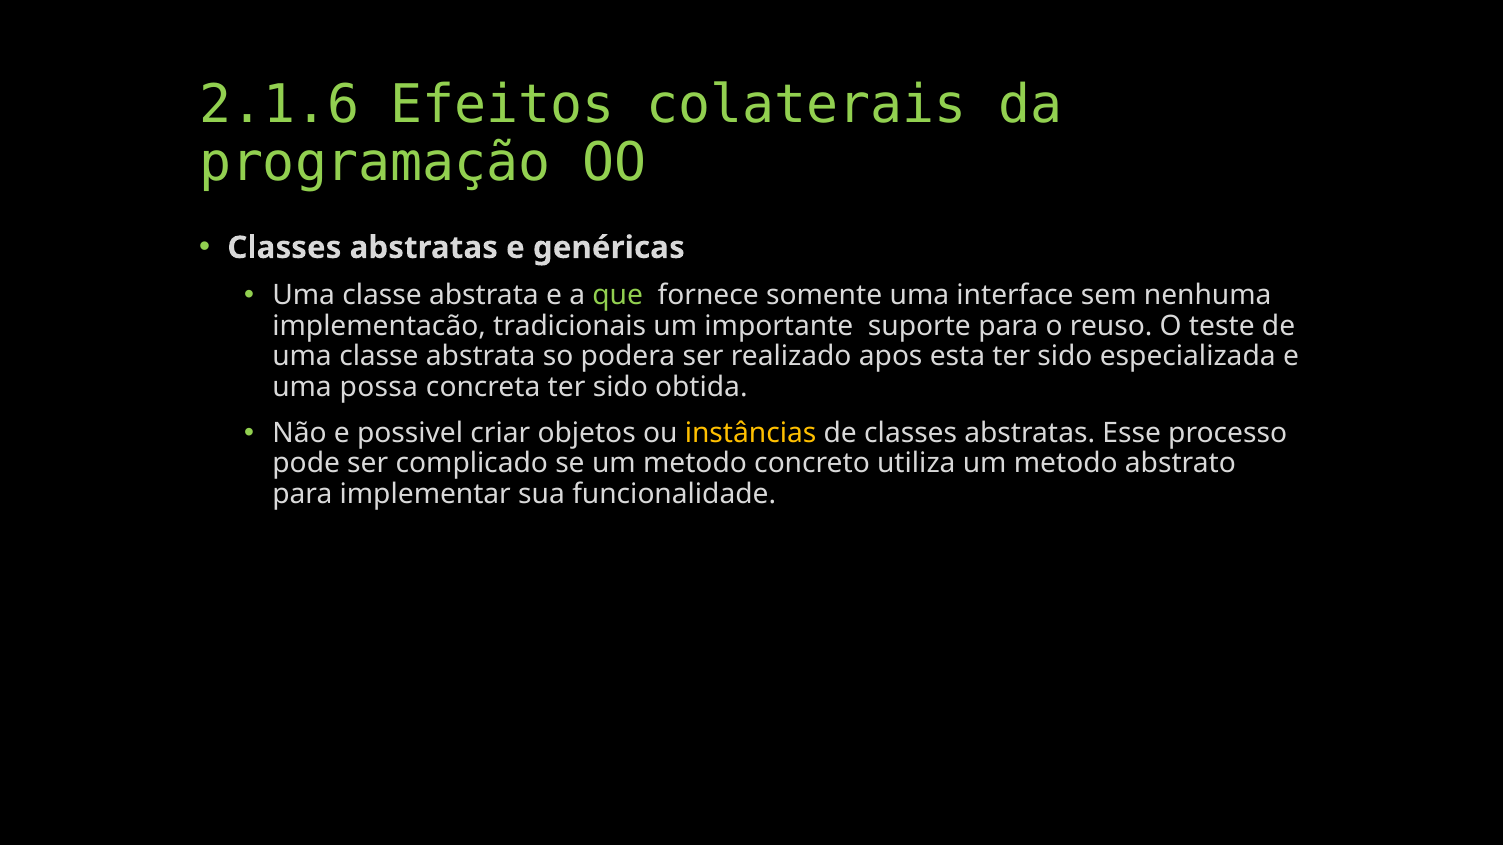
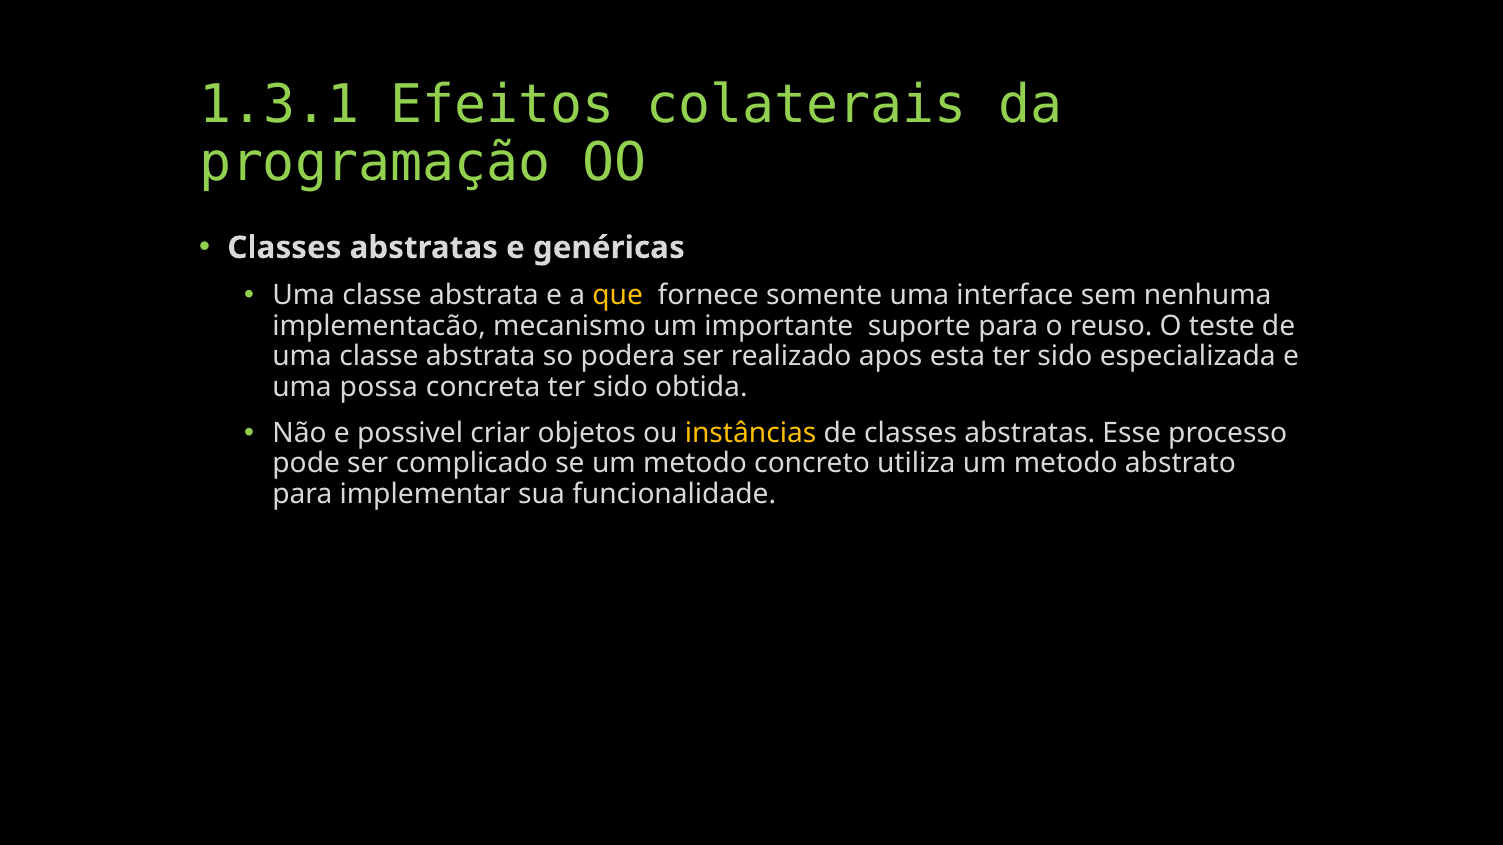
2.1.6: 2.1.6 -> 1.3.1
que colour: light green -> yellow
tradicionais: tradicionais -> mecanismo
